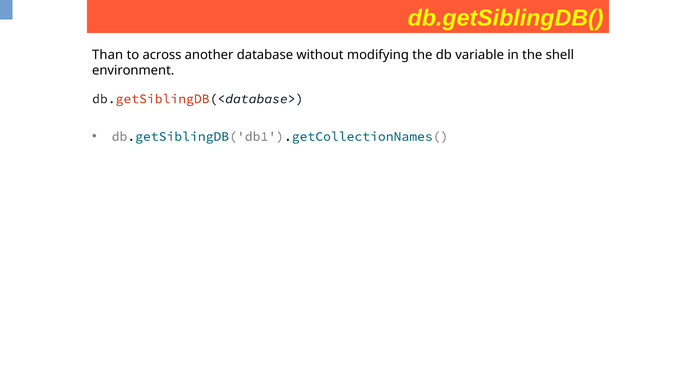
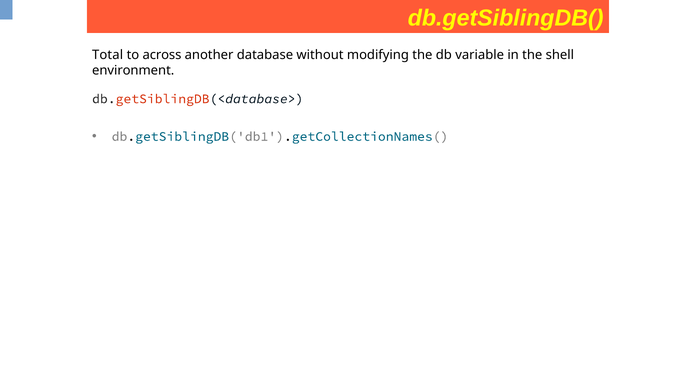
Than: Than -> Total
